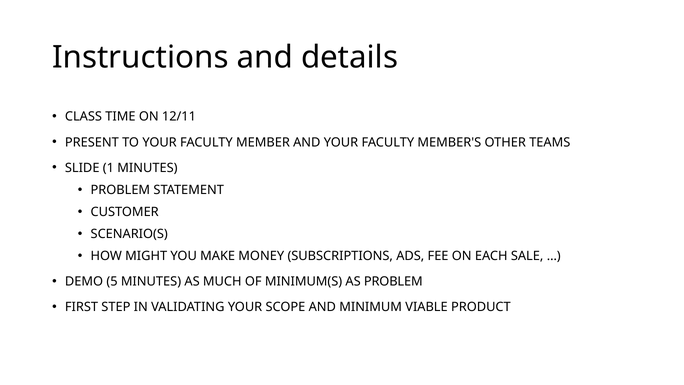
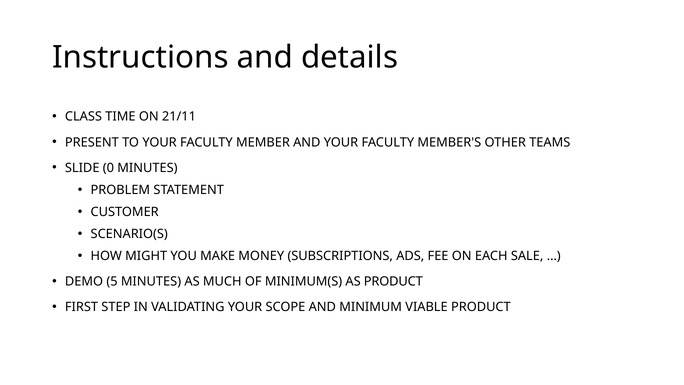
12/11: 12/11 -> 21/11
1: 1 -> 0
AS PROBLEM: PROBLEM -> PRODUCT
